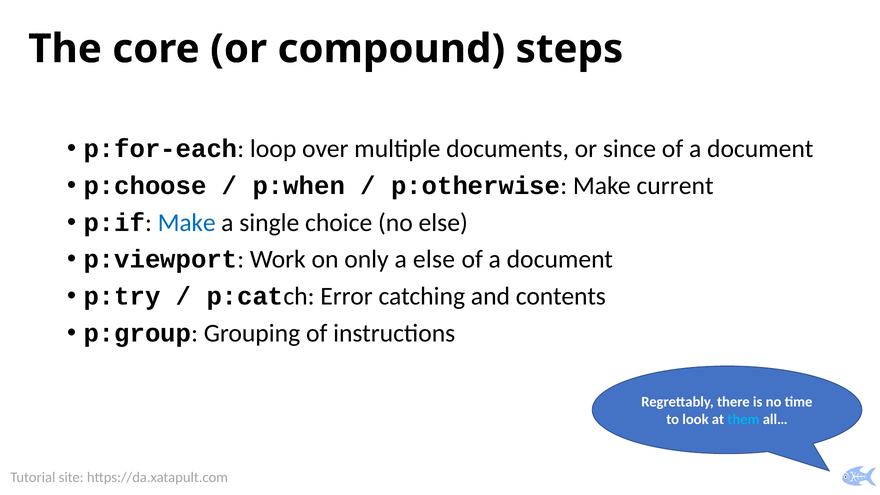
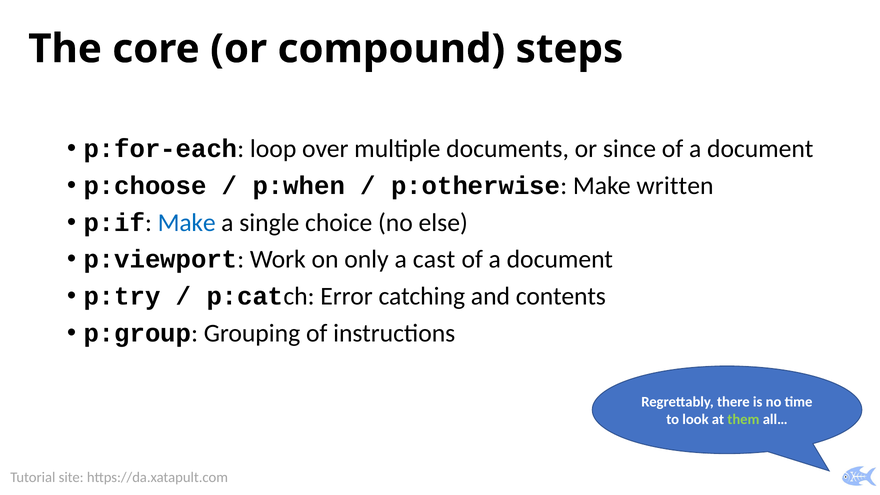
current: current -> written
a else: else -> cast
them colour: light blue -> light green
